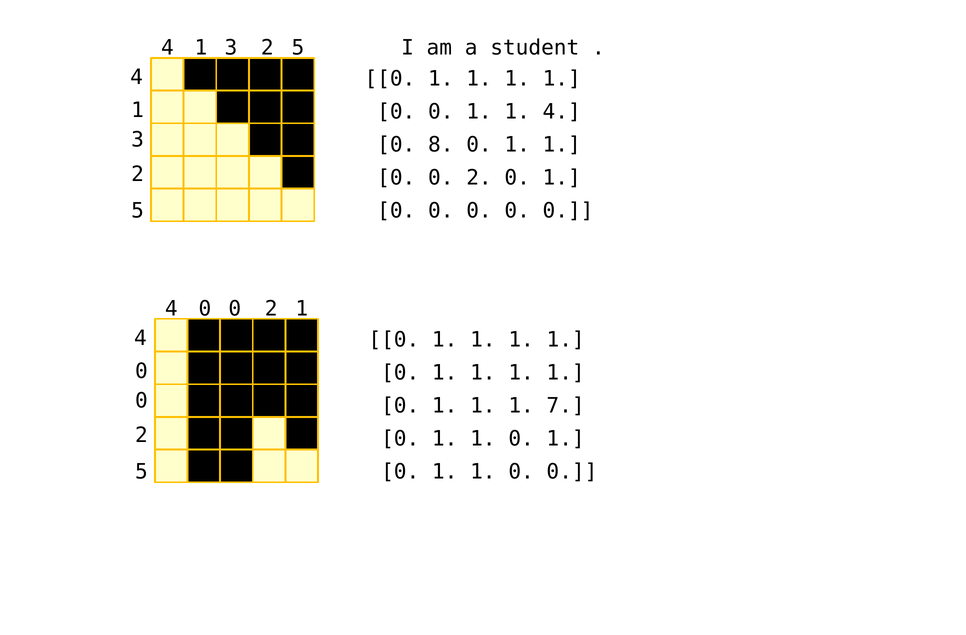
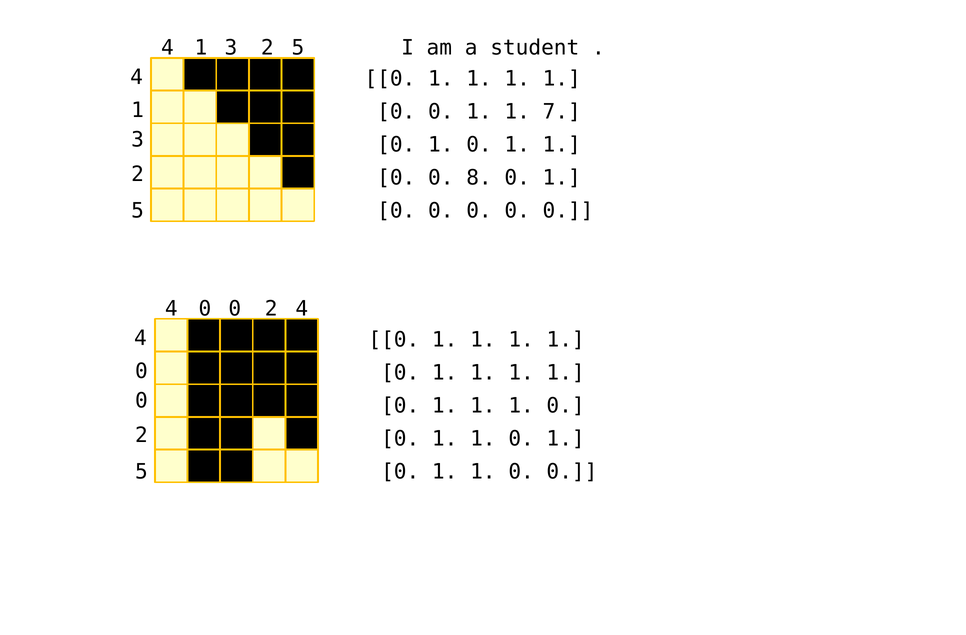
1 1 4: 4 -> 7
8 at (441, 145): 8 -> 1
2 at (479, 178): 2 -> 8
2 1: 1 -> 4
7 at (566, 406): 7 -> 0
